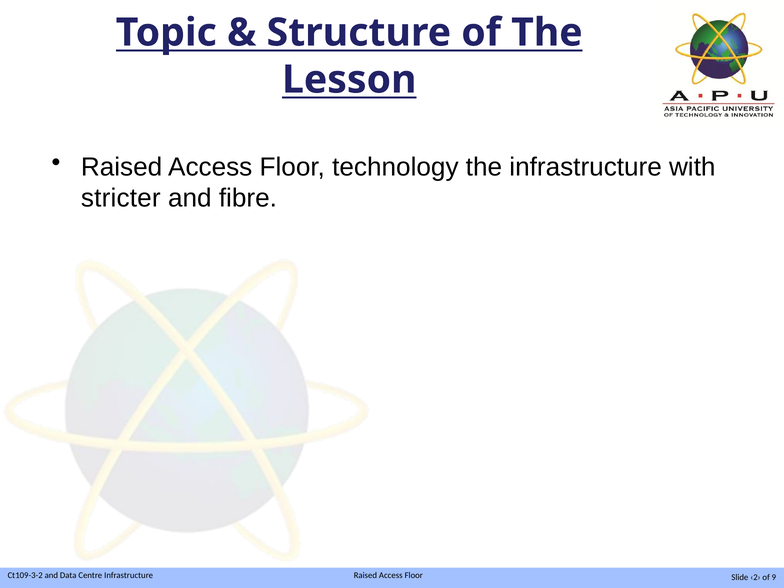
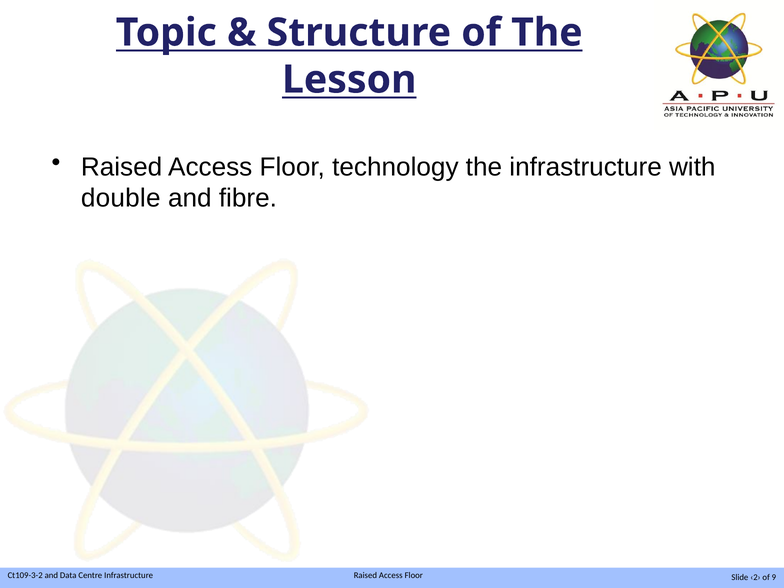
stricter: stricter -> double
